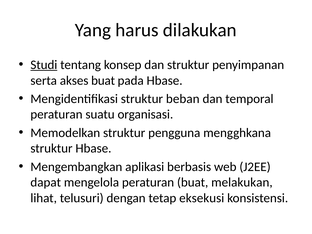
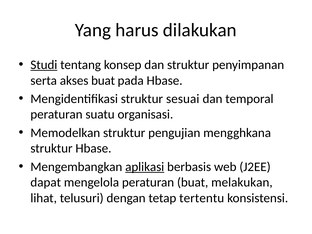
beban: beban -> sesuai
pengguna: pengguna -> pengujian
aplikasi underline: none -> present
eksekusi: eksekusi -> tertentu
